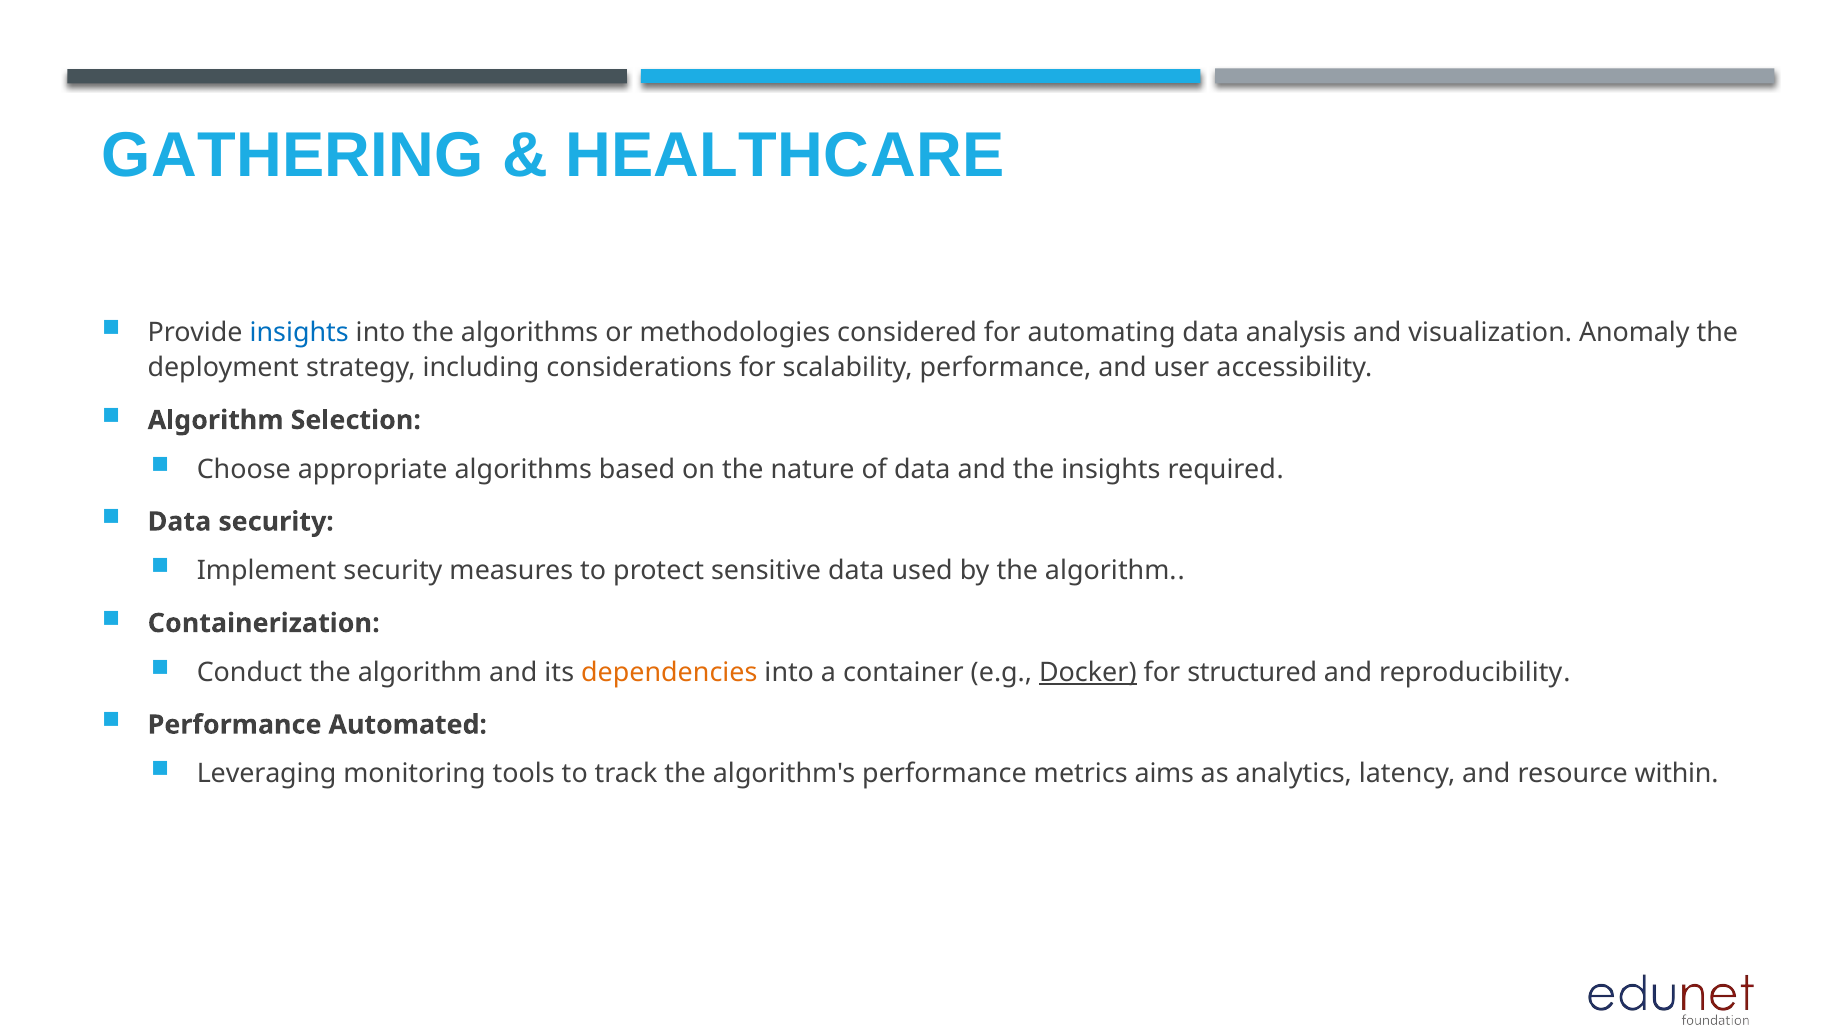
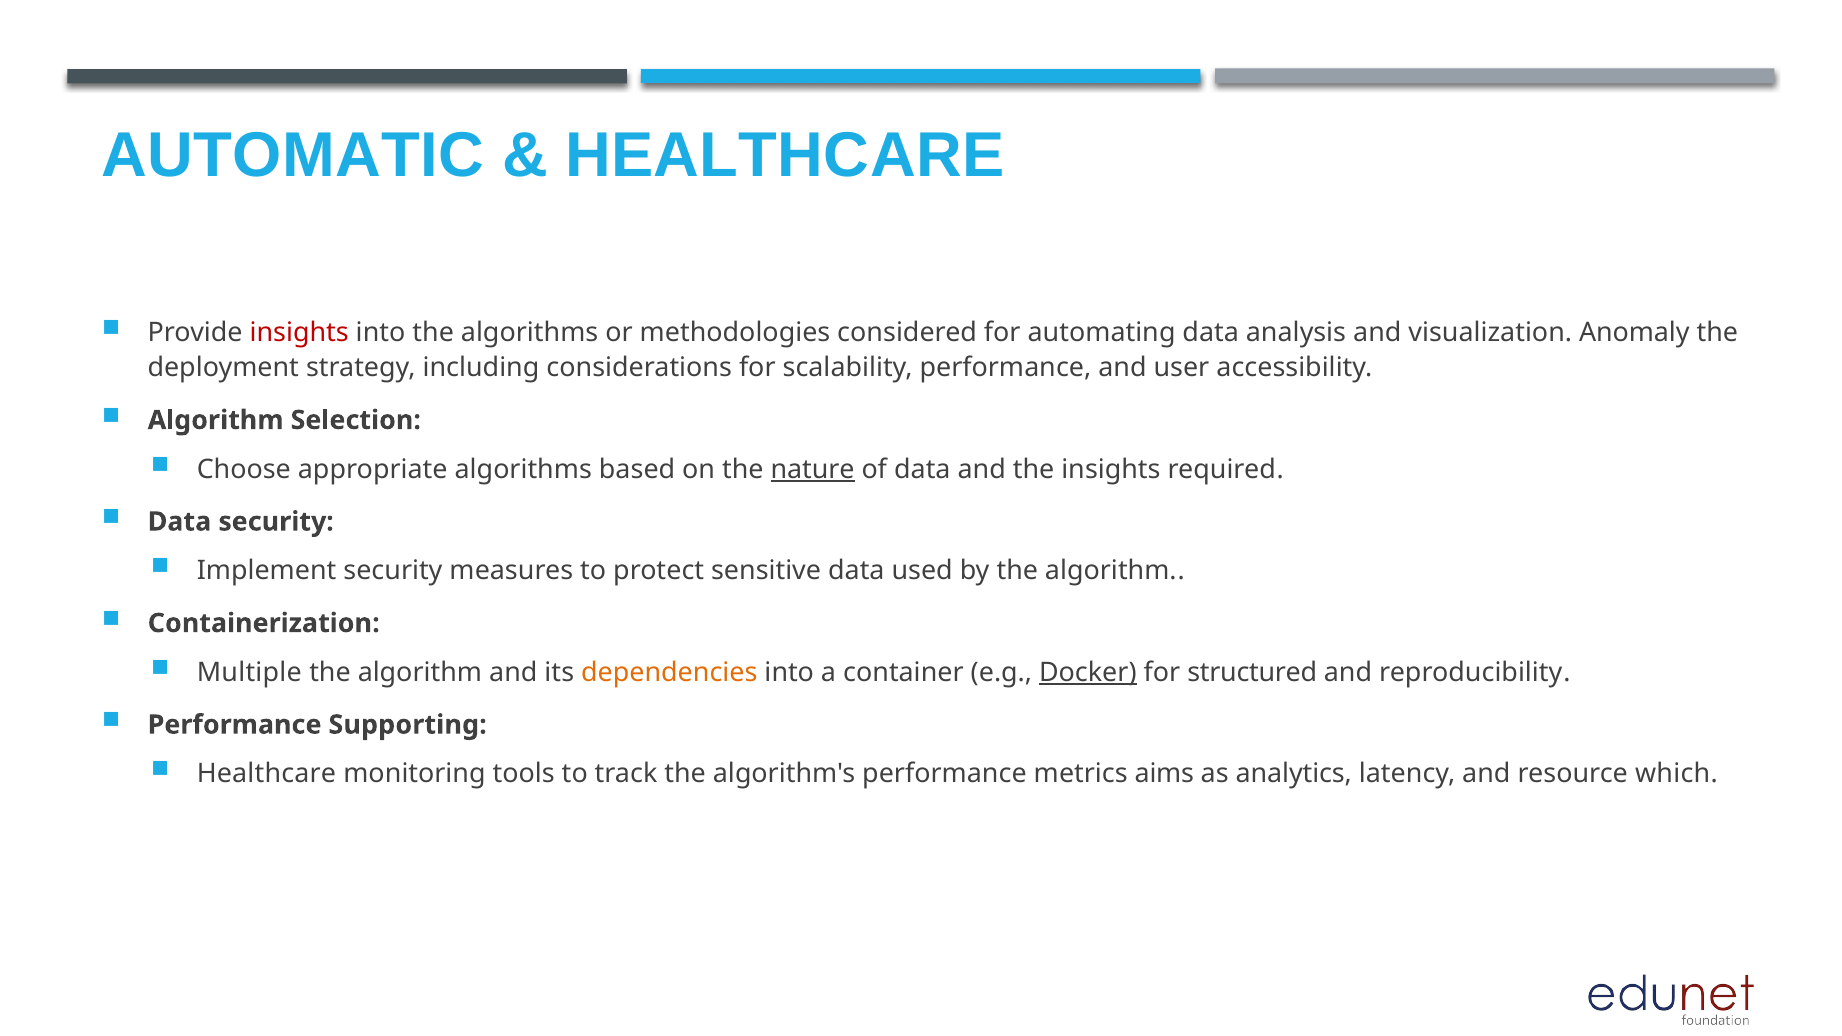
GATHERING: GATHERING -> AUTOMATIC
insights at (299, 332) colour: blue -> red
nature underline: none -> present
Conduct: Conduct -> Multiple
Automated: Automated -> Supporting
Leveraging at (267, 774): Leveraging -> Healthcare
within: within -> which
